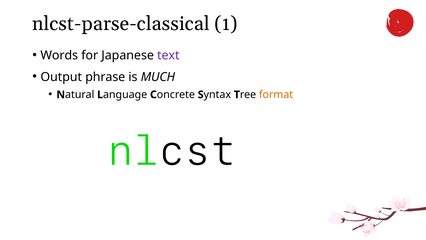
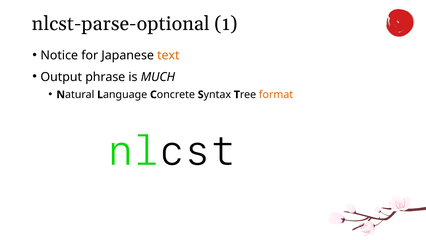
nlcst-parse-classical: nlcst-parse-classical -> nlcst-parse-optional
Words: Words -> Notice
text colour: purple -> orange
